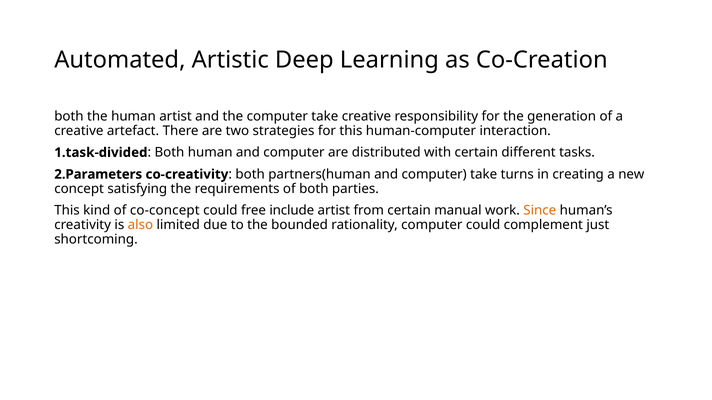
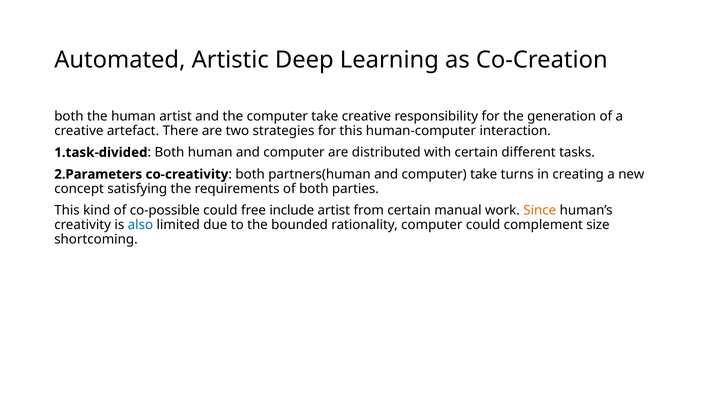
co-concept: co-concept -> co-possible
also colour: orange -> blue
just: just -> size
